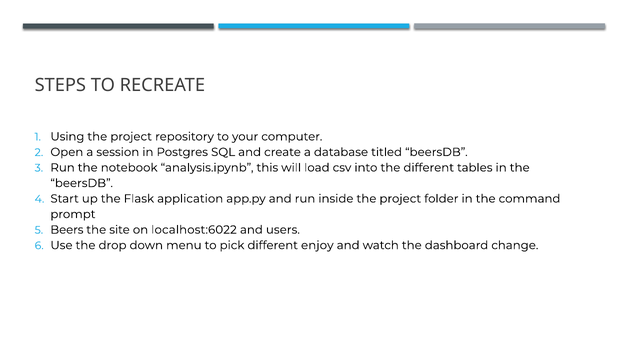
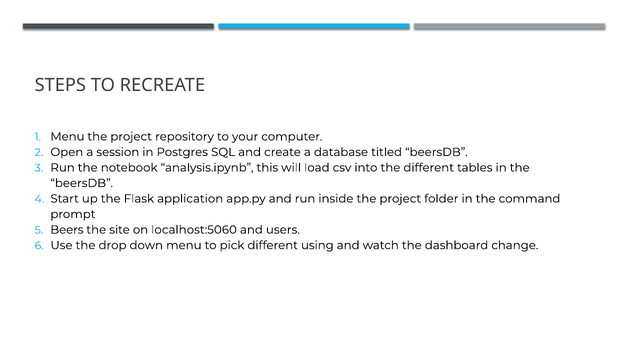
Using at (67, 137): Using -> Menu
localhost:6022: localhost:6022 -> localhost:5060
enjoy: enjoy -> using
